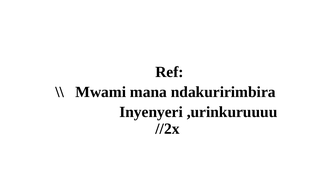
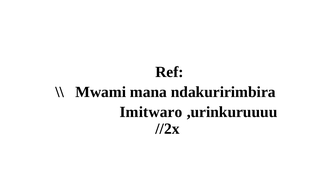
Inyenyeri: Inyenyeri -> Imitwaro
